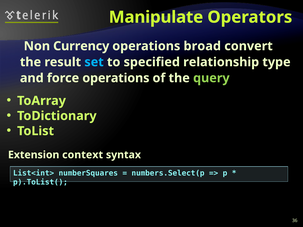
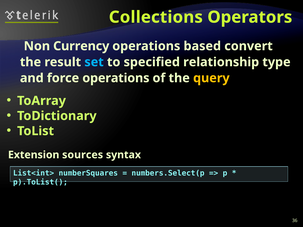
Manipulate: Manipulate -> Collections
broad: broad -> based
query colour: light green -> yellow
context: context -> sources
